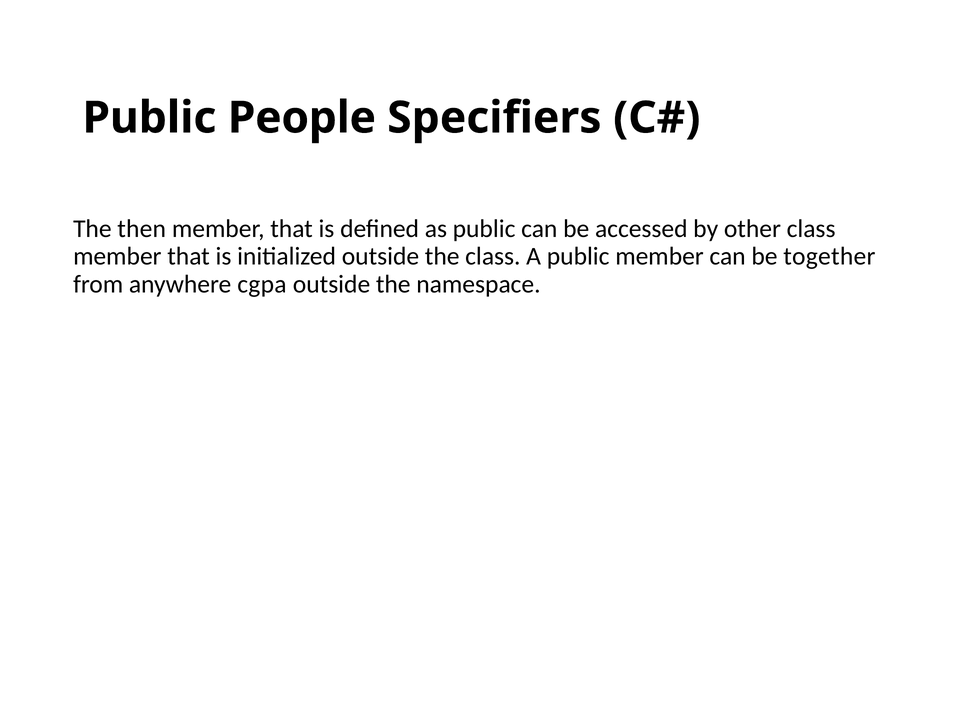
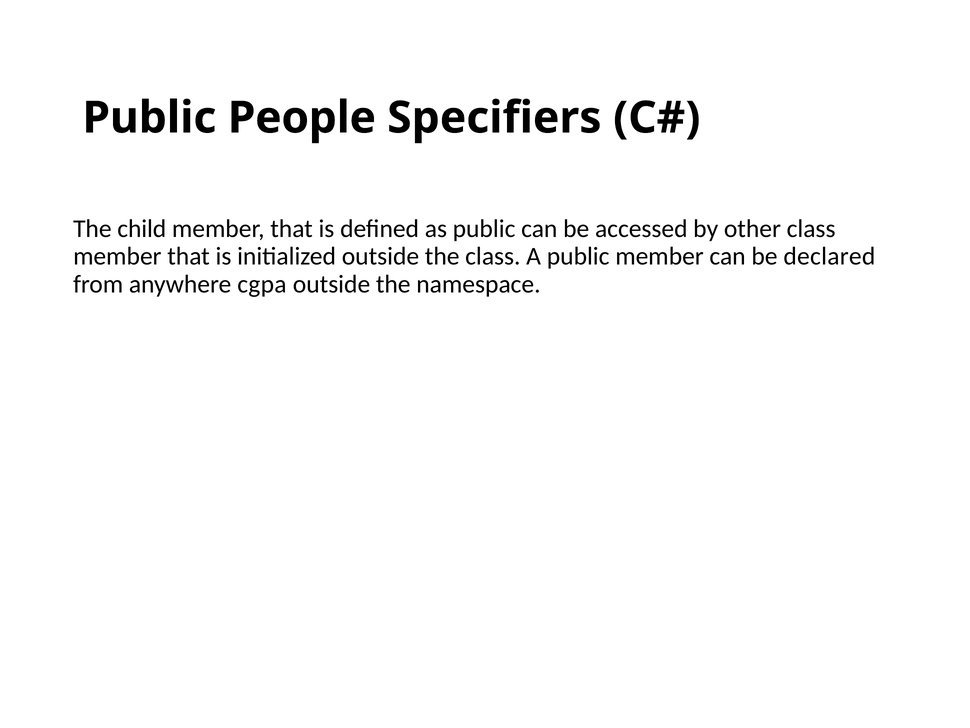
then: then -> child
together: together -> declared
